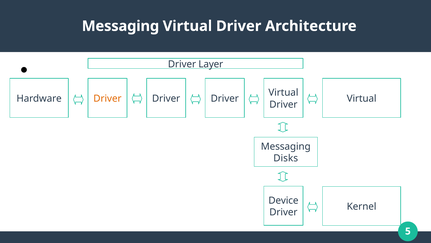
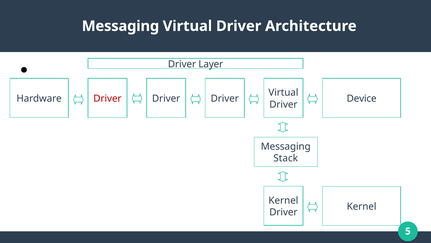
Driver at (107, 98) colour: orange -> red
Virtual at (362, 98): Virtual -> Device
Disks: Disks -> Stack
Device at (283, 200): Device -> Kernel
